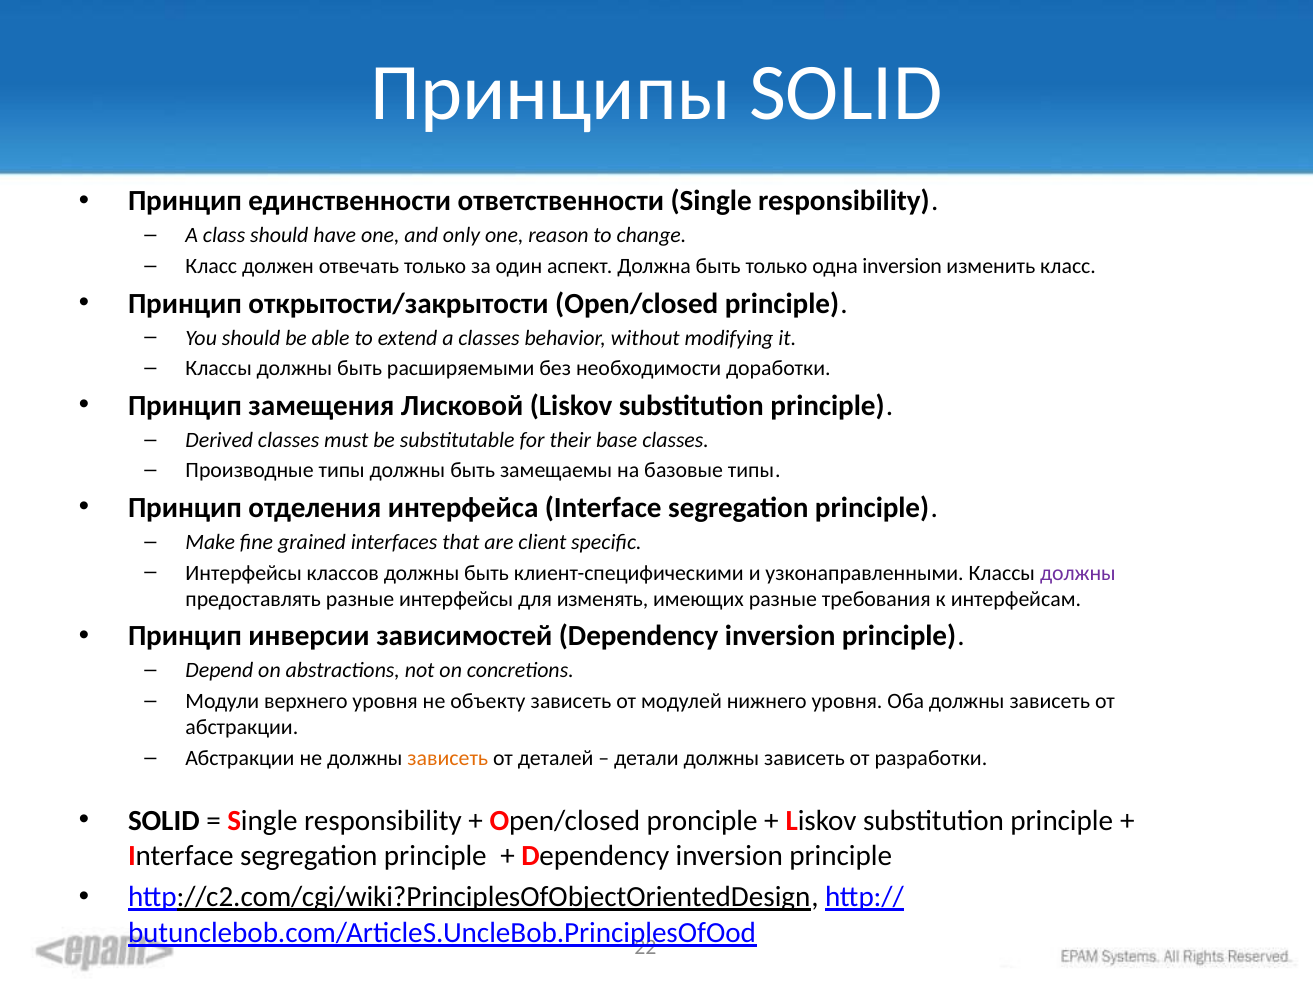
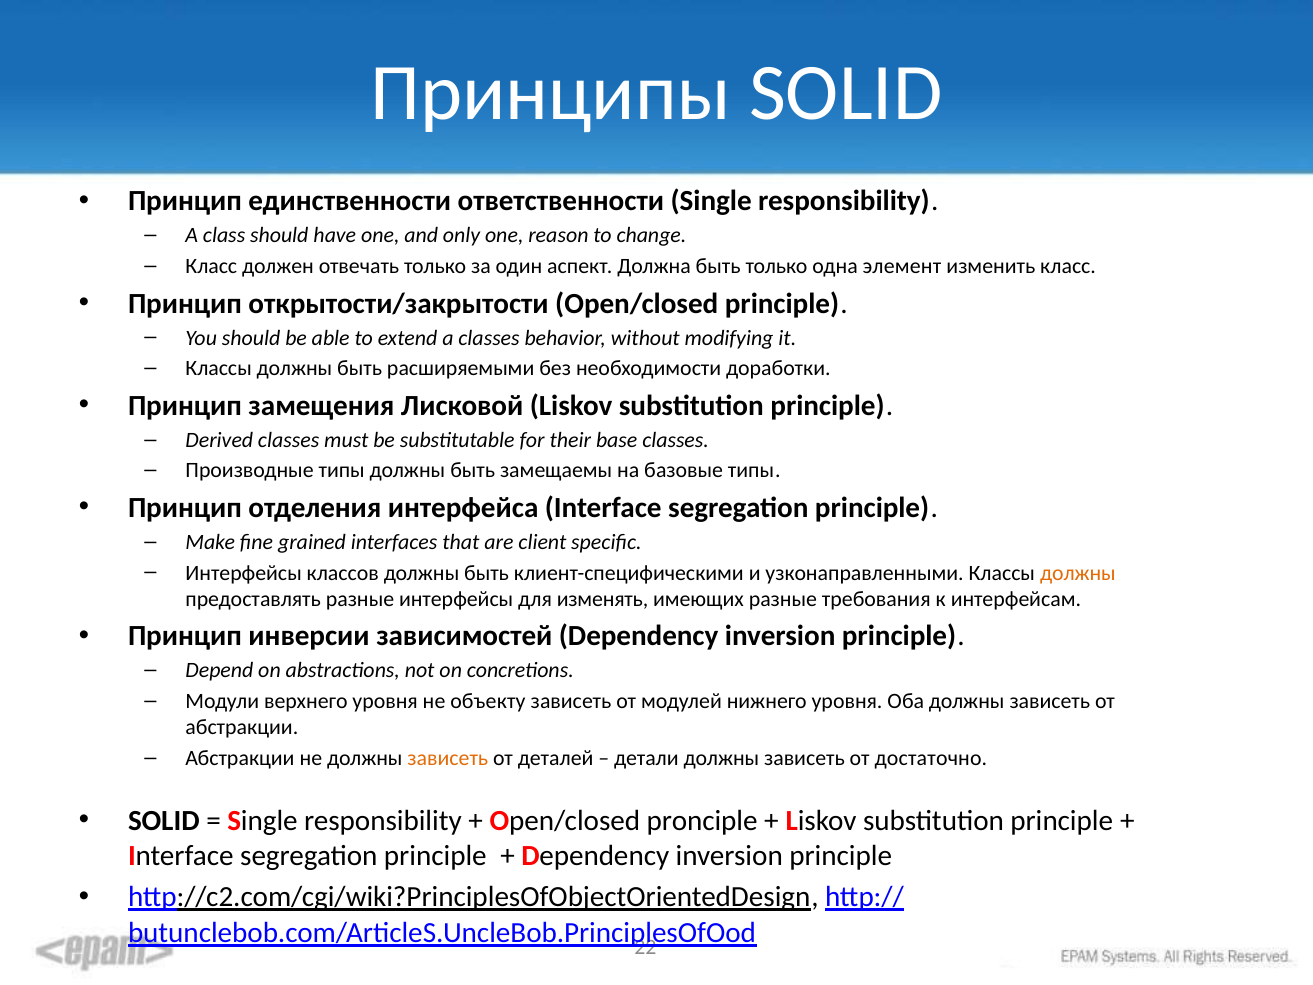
одна inversion: inversion -> элемент
должны at (1078, 573) colour: purple -> orange
разработки: разработки -> достаточно
